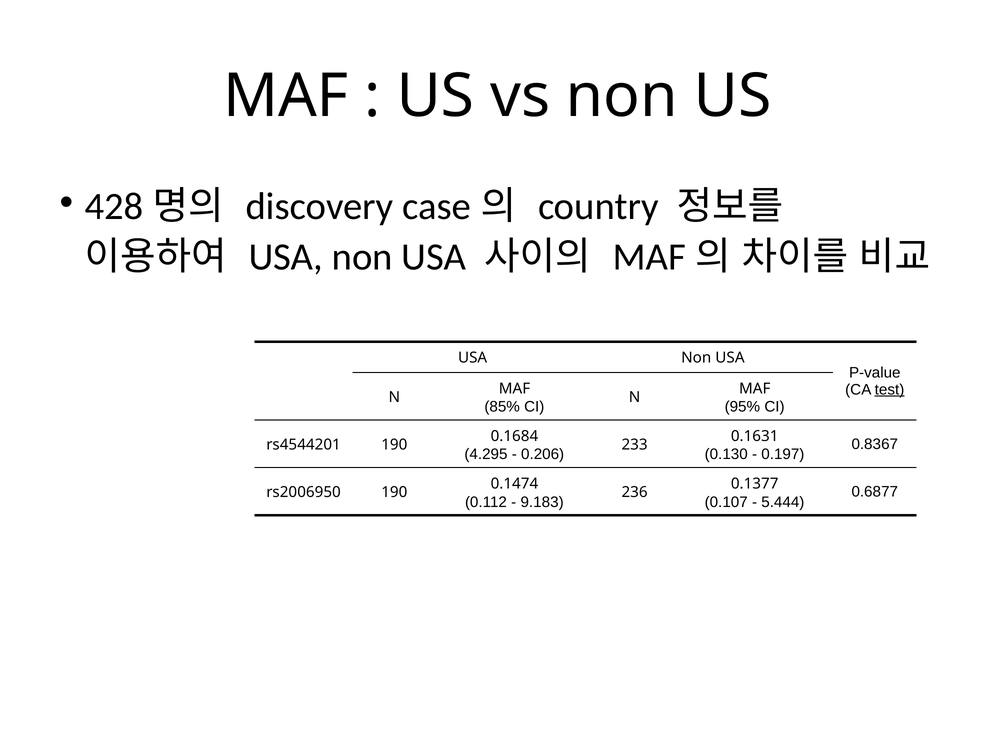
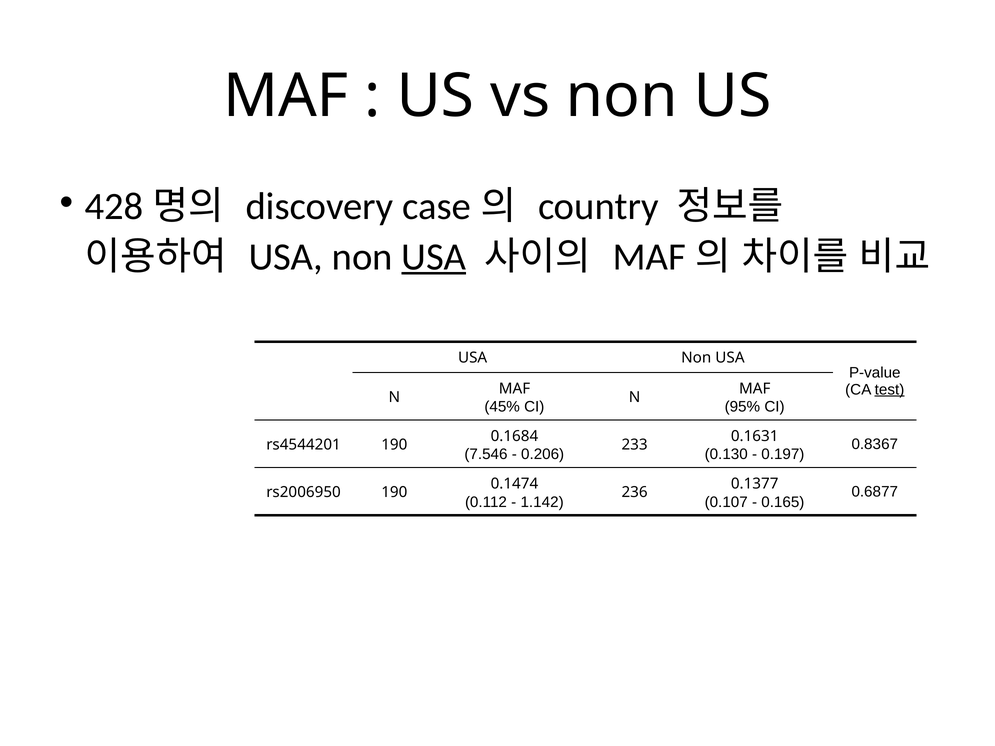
USA at (434, 257) underline: none -> present
85%: 85% -> 45%
4.295: 4.295 -> 7.546
9.183: 9.183 -> 1.142
5.444: 5.444 -> 0.165
